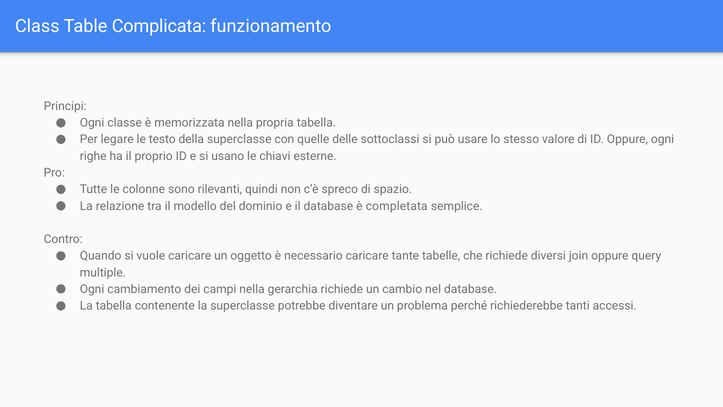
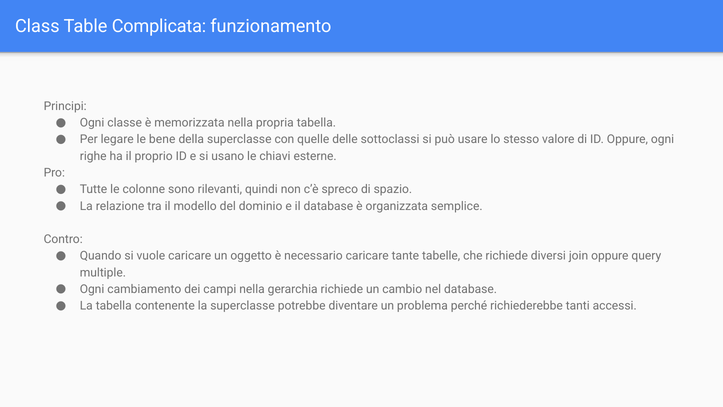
testo: testo -> bene
completata: completata -> organizzata
